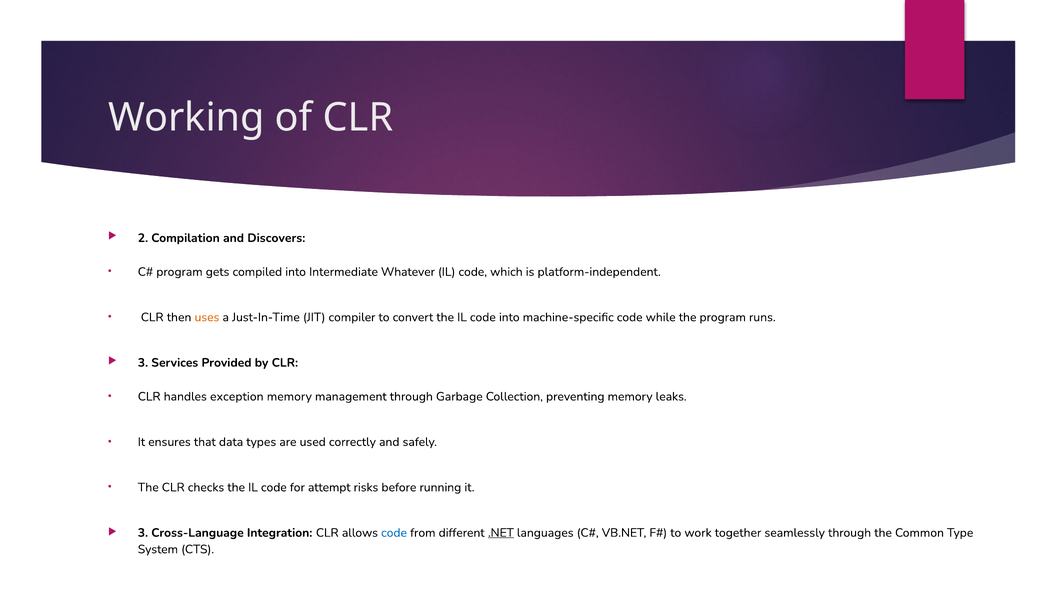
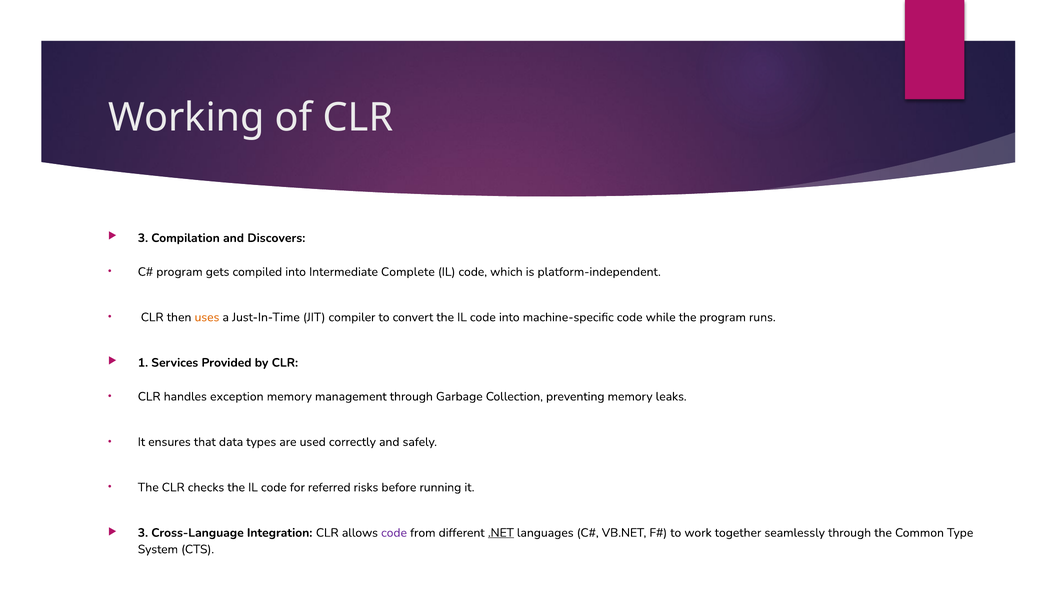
2 at (143, 238): 2 -> 3
Whatever: Whatever -> Complete
3 at (143, 362): 3 -> 1
attempt: attempt -> referred
code at (394, 532) colour: blue -> purple
